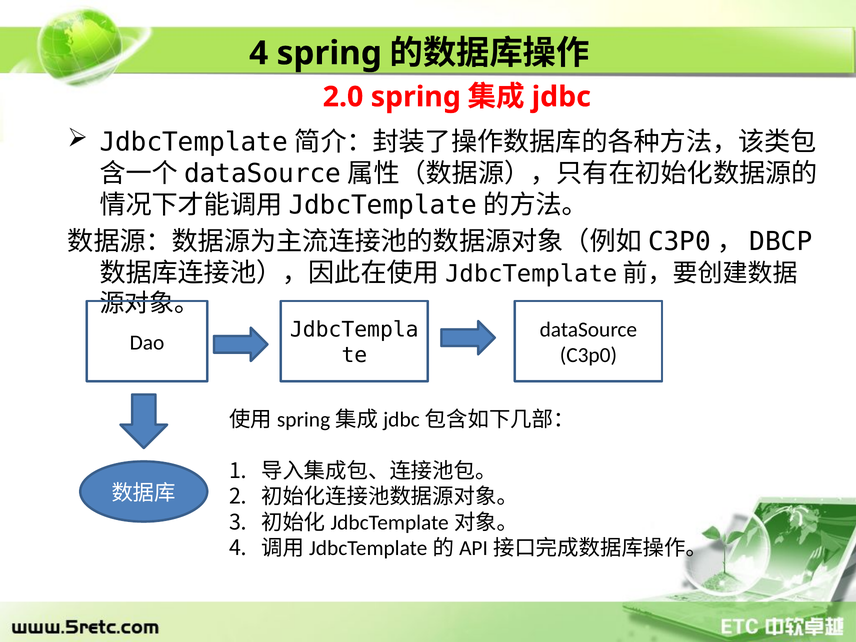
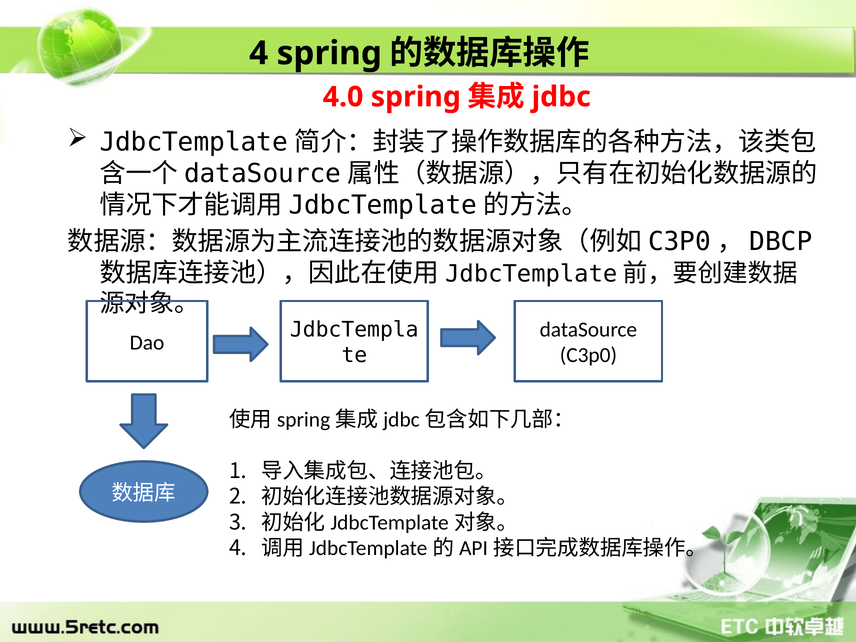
2.0: 2.0 -> 4.0
